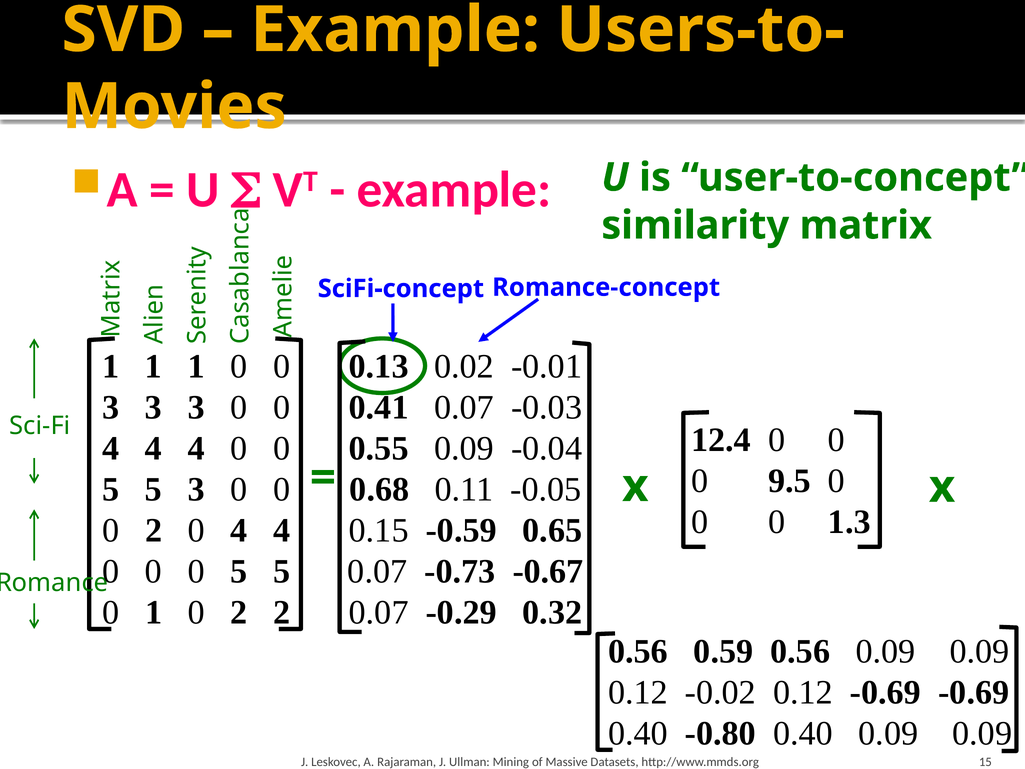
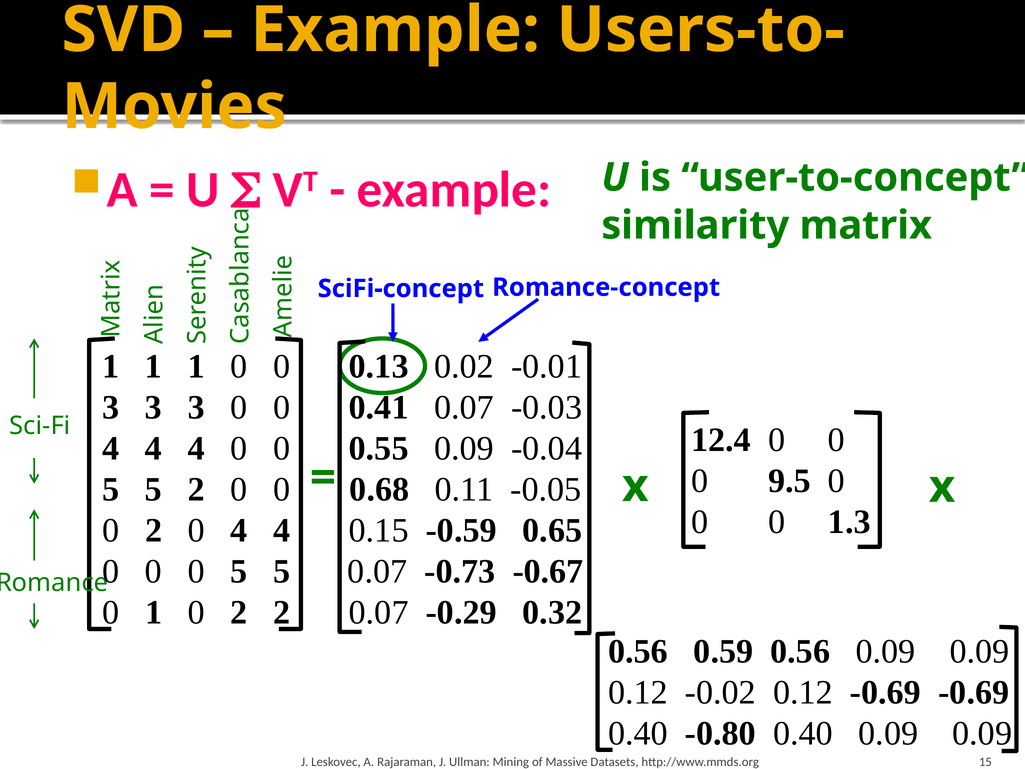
5 3: 3 -> 2
